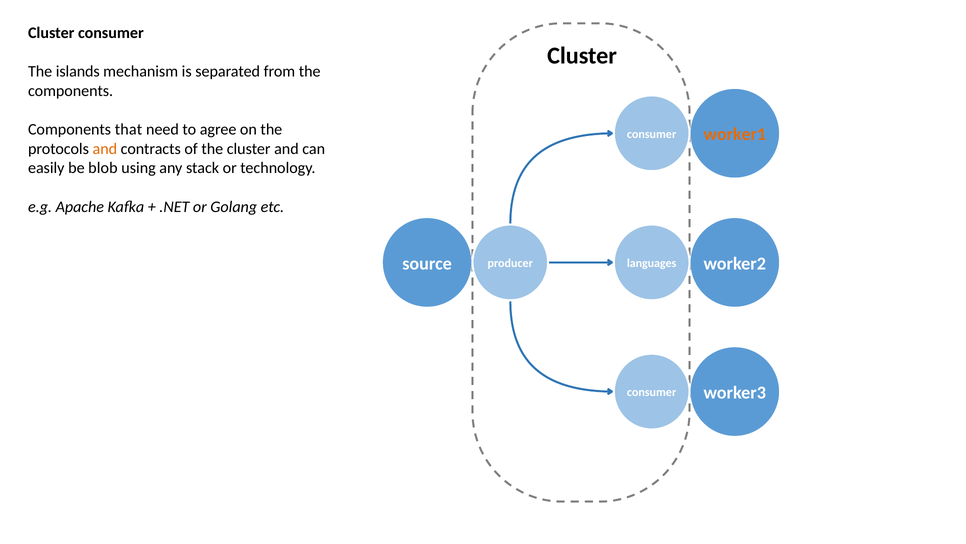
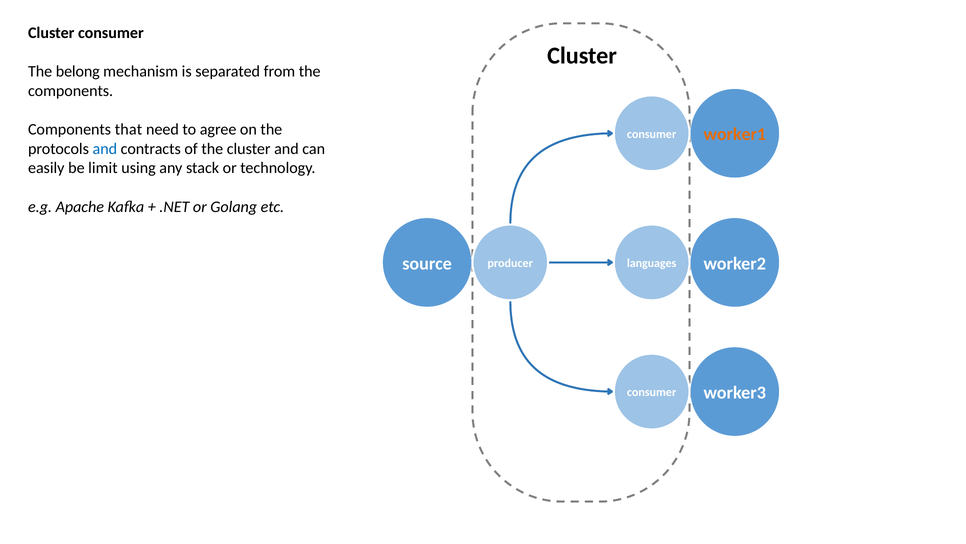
islands: islands -> belong
and at (105, 149) colour: orange -> blue
blob: blob -> limit
